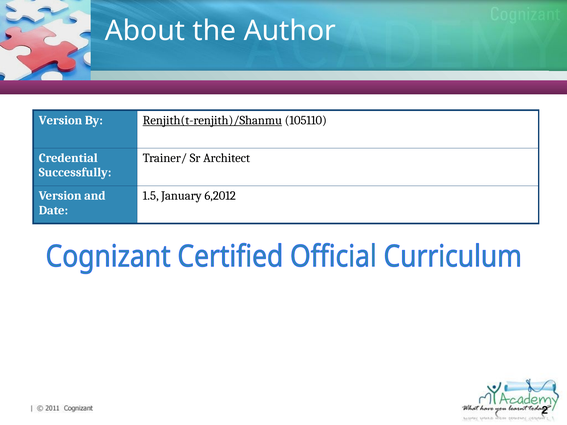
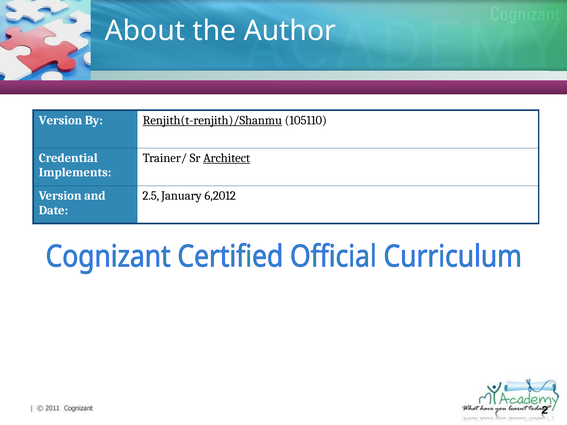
Architect underline: none -> present
Successfully: Successfully -> Implements
1.5: 1.5 -> 2.5
